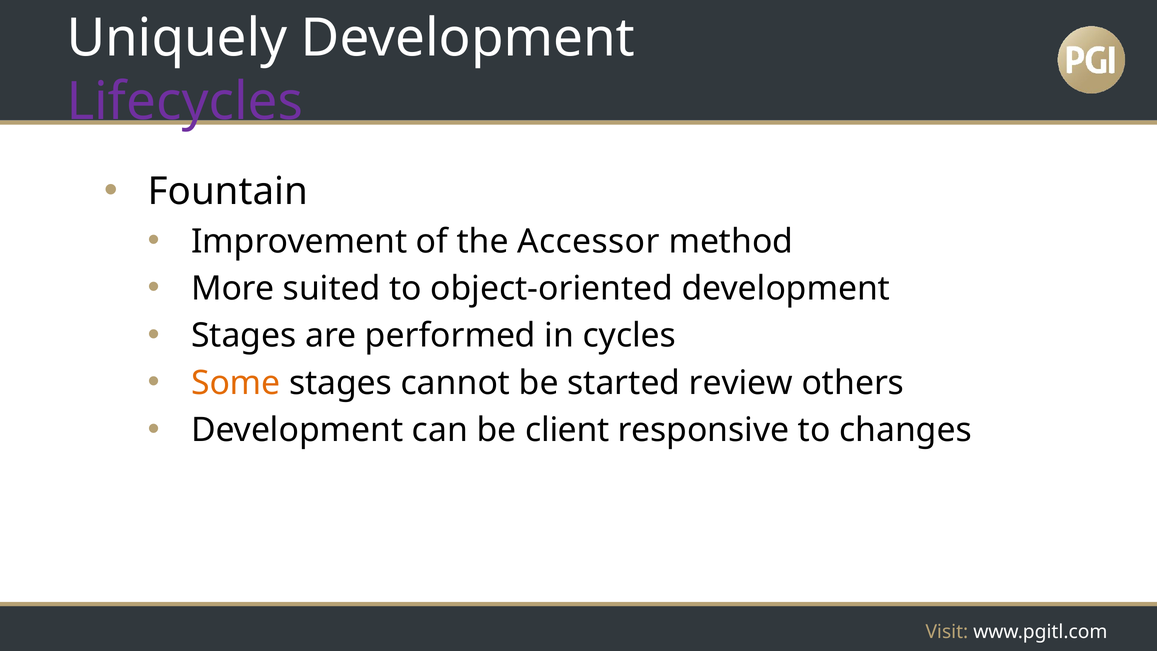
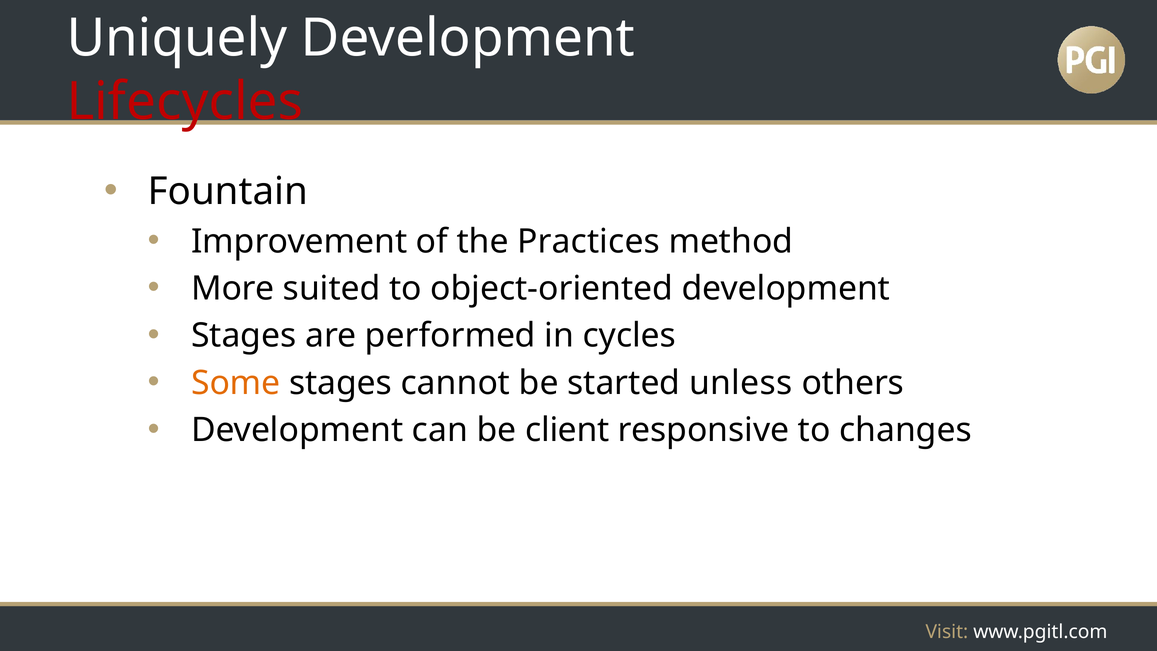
Lifecycles colour: purple -> red
Accessor: Accessor -> Practices
review: review -> unless
